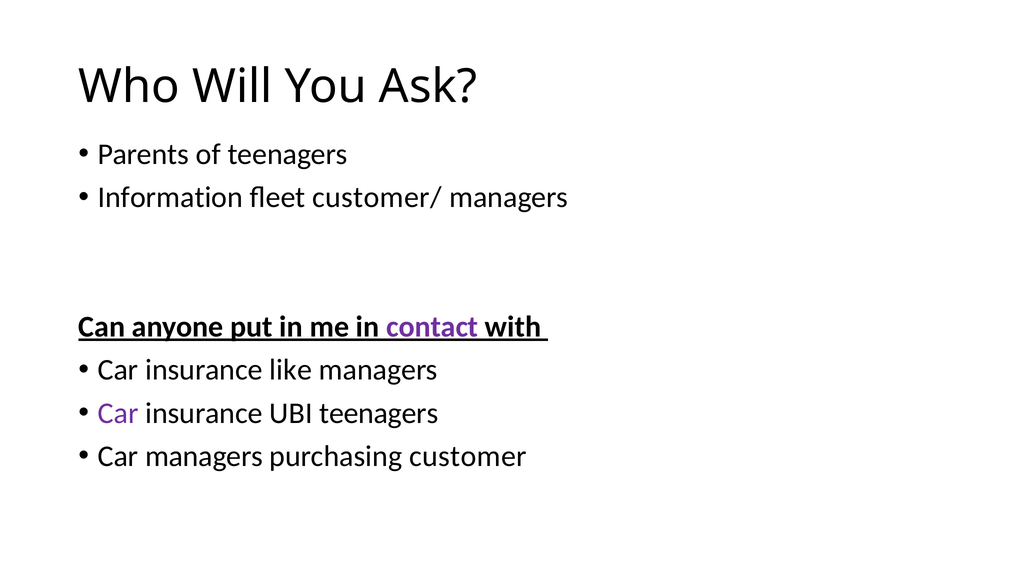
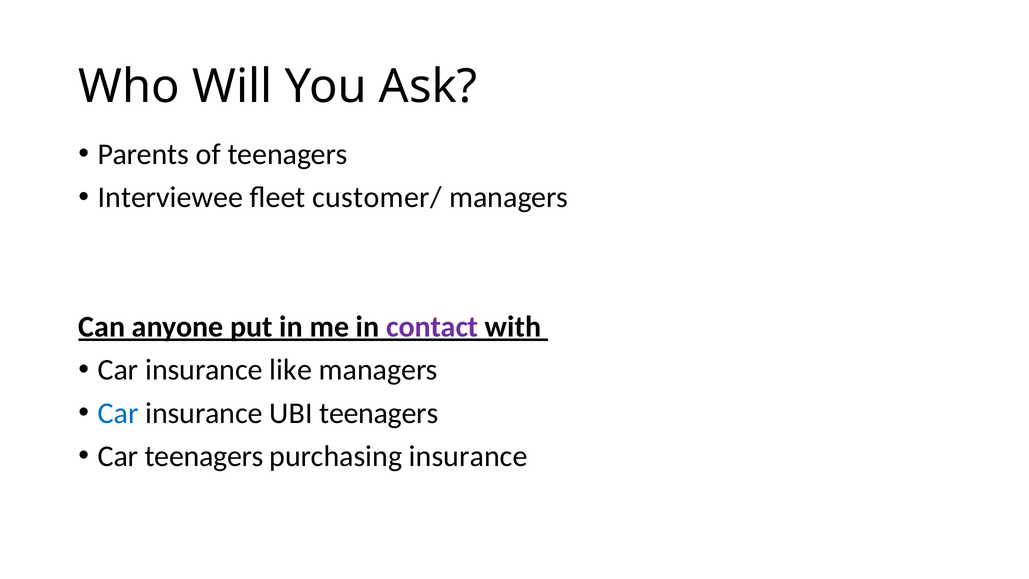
Information: Information -> Interviewee
Car at (118, 413) colour: purple -> blue
Car managers: managers -> teenagers
purchasing customer: customer -> insurance
